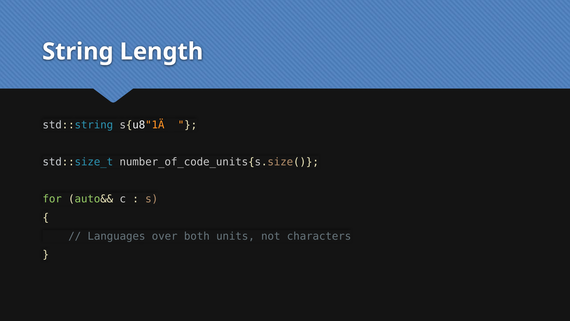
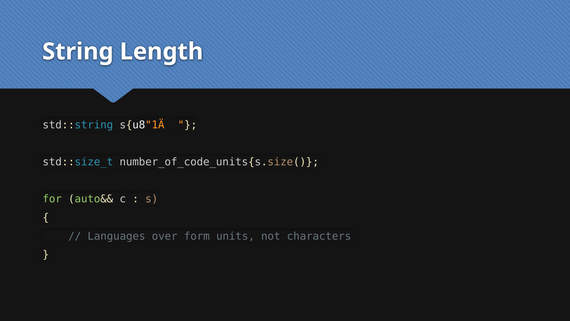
both: both -> form
